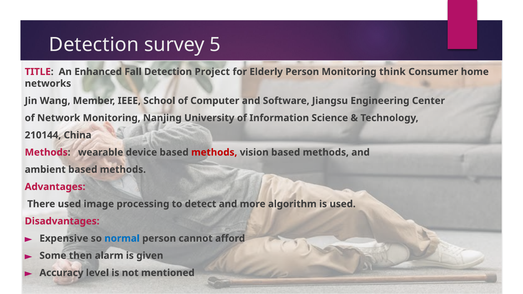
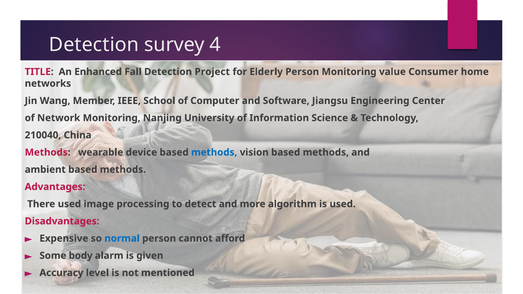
5: 5 -> 4
think: think -> value
210144: 210144 -> 210040
methods at (214, 152) colour: red -> blue
then: then -> body
